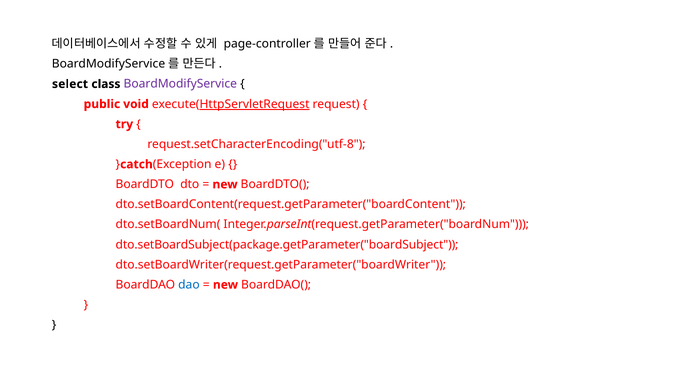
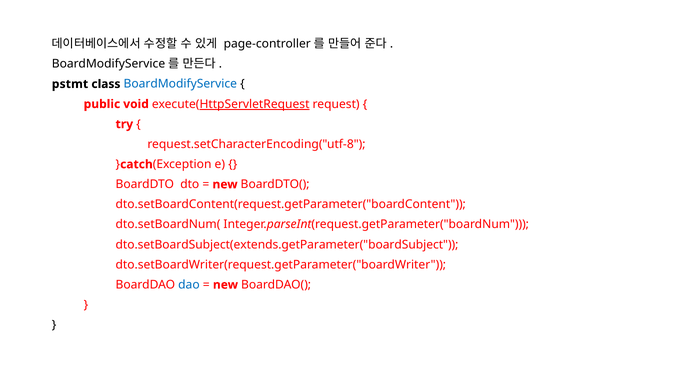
select: select -> pstmt
BoardModifyService colour: purple -> blue
dto.setBoardSubject(package.getParameter("boardSubject: dto.setBoardSubject(package.getParameter("boardSubject -> dto.setBoardSubject(extends.getParameter("boardSubject
